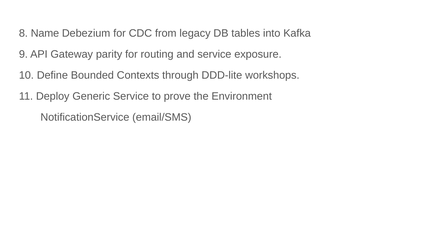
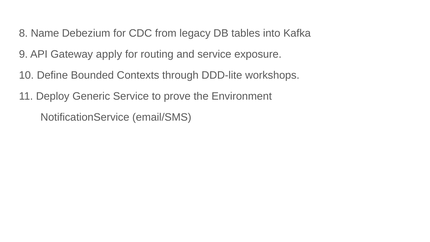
parity: parity -> apply
